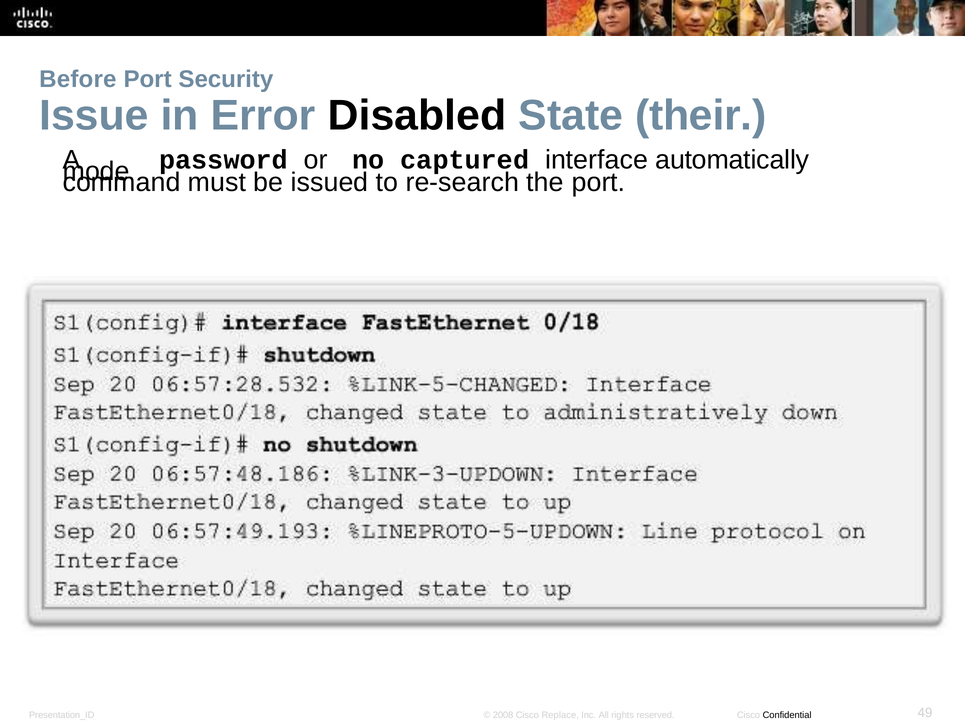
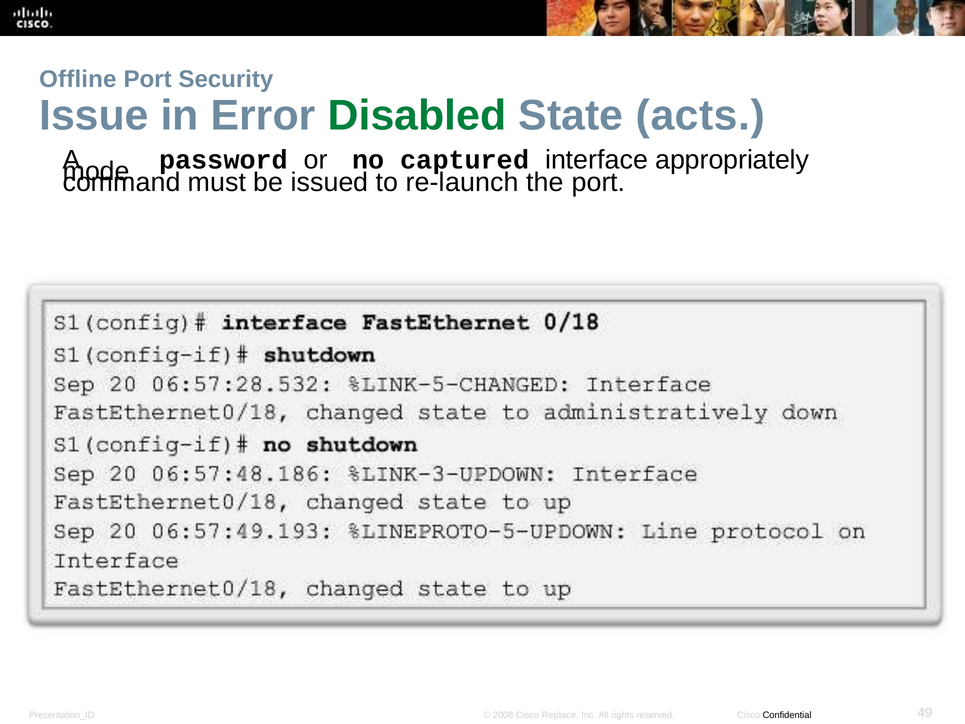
Before: Before -> Offline
Disabled colour: black -> green
their: their -> acts
automatically: automatically -> appropriately
re-search: re-search -> re-launch
